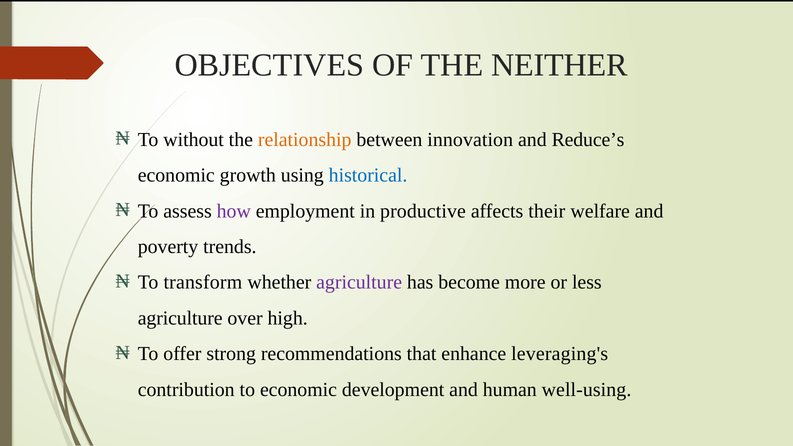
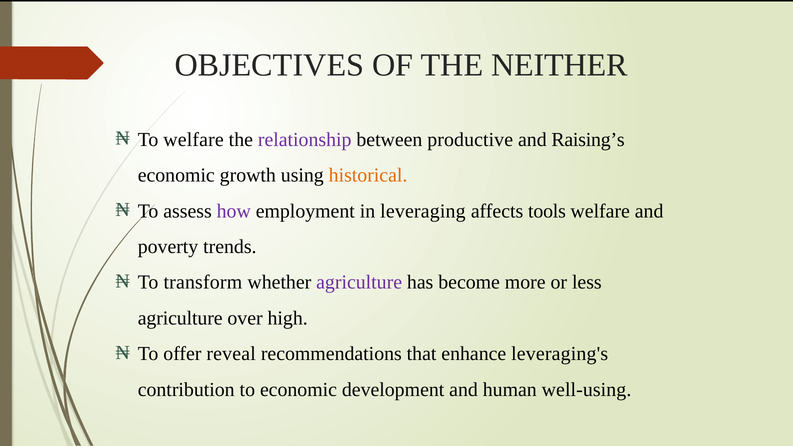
To without: without -> welfare
relationship colour: orange -> purple
innovation: innovation -> productive
Reduce’s: Reduce’s -> Raising’s
historical colour: blue -> orange
productive: productive -> leveraging
their: their -> tools
strong: strong -> reveal
